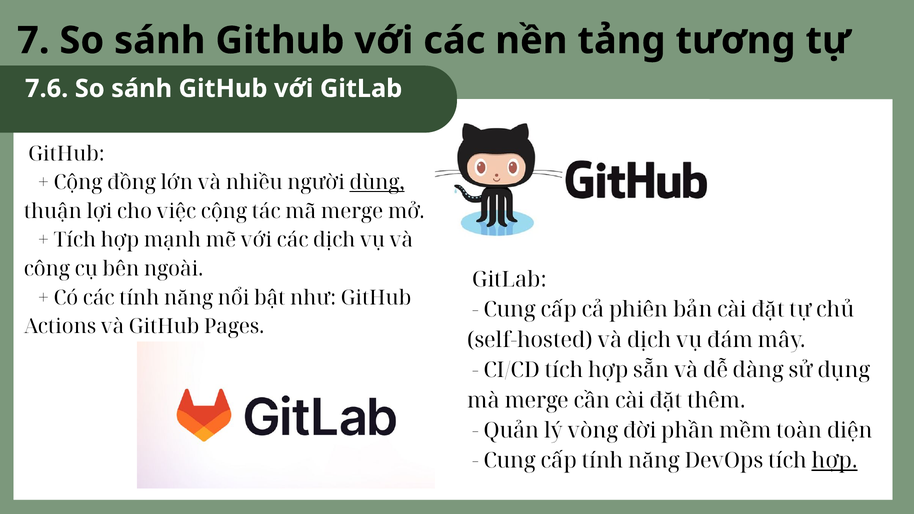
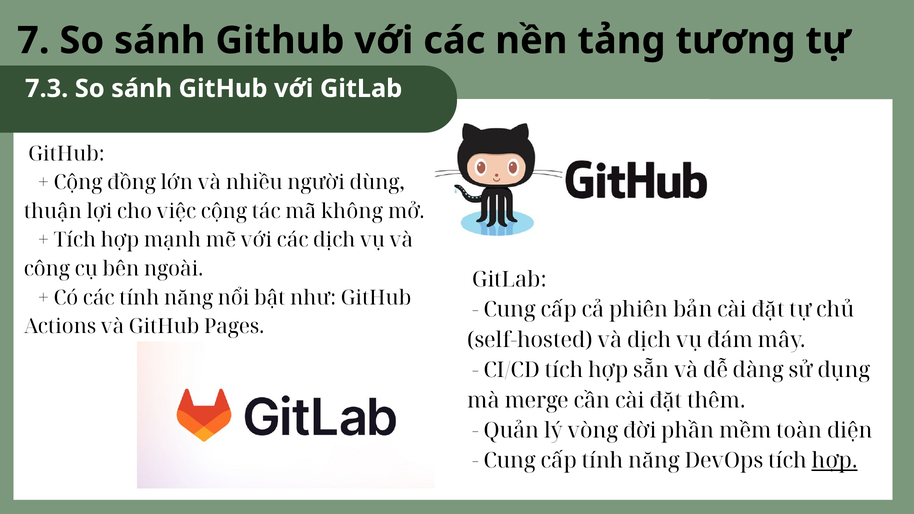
7.6: 7.6 -> 7.3
dùng underline: present -> none
mã merge: merge -> không
